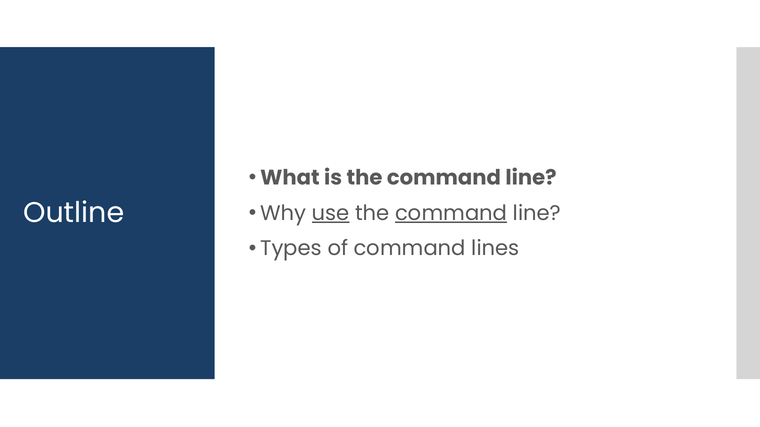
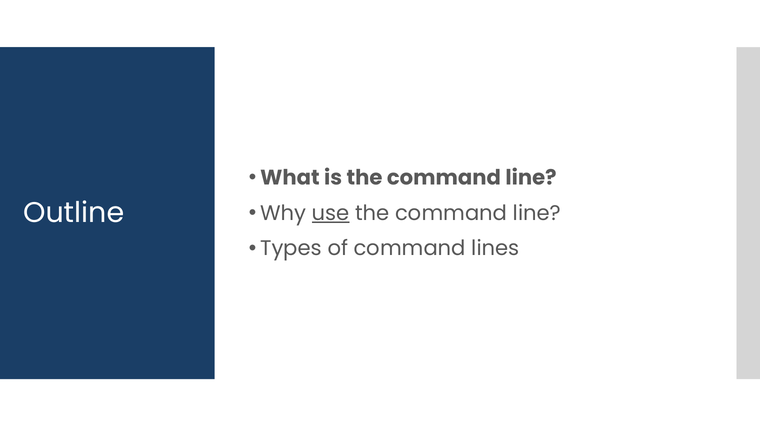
command at (451, 213) underline: present -> none
